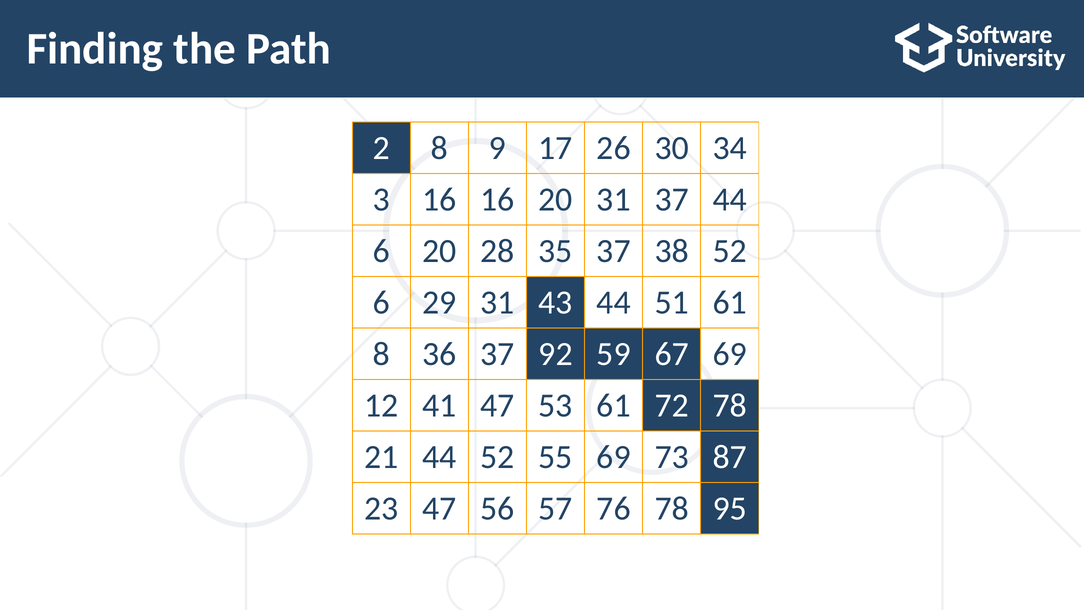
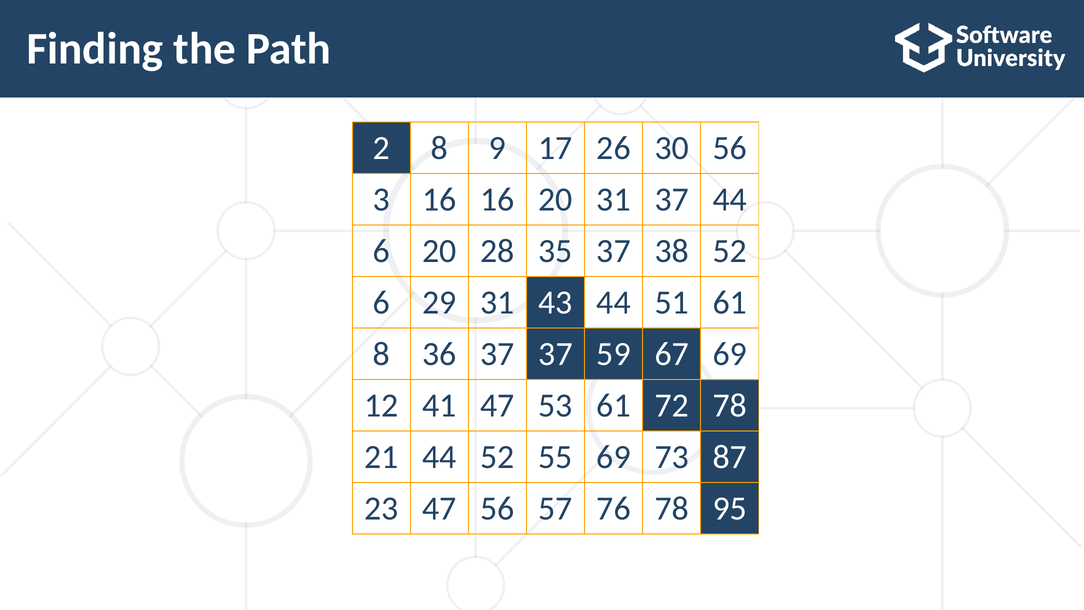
30 34: 34 -> 56
37 92: 92 -> 37
